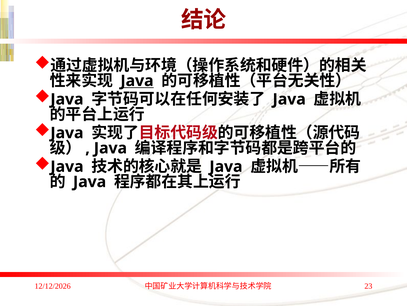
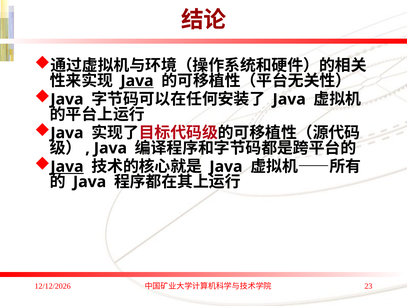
Java at (67, 166) underline: none -> present
